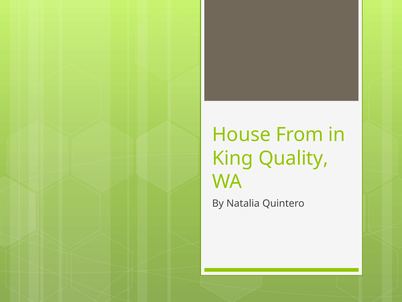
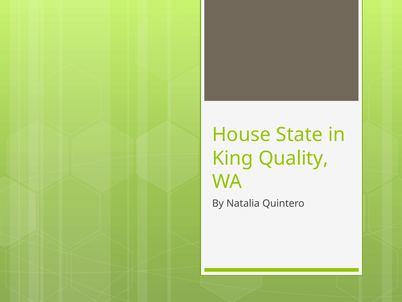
From: From -> State
